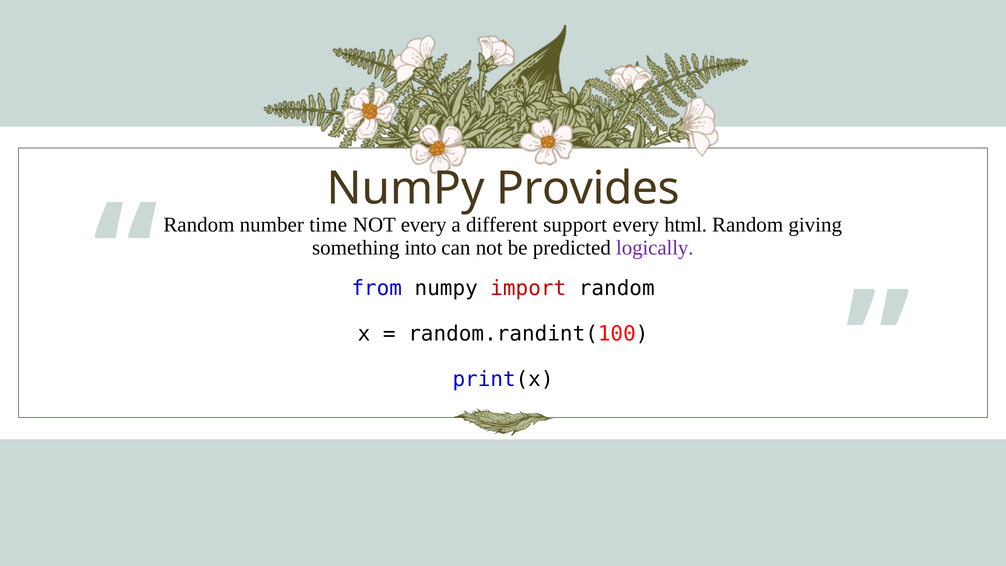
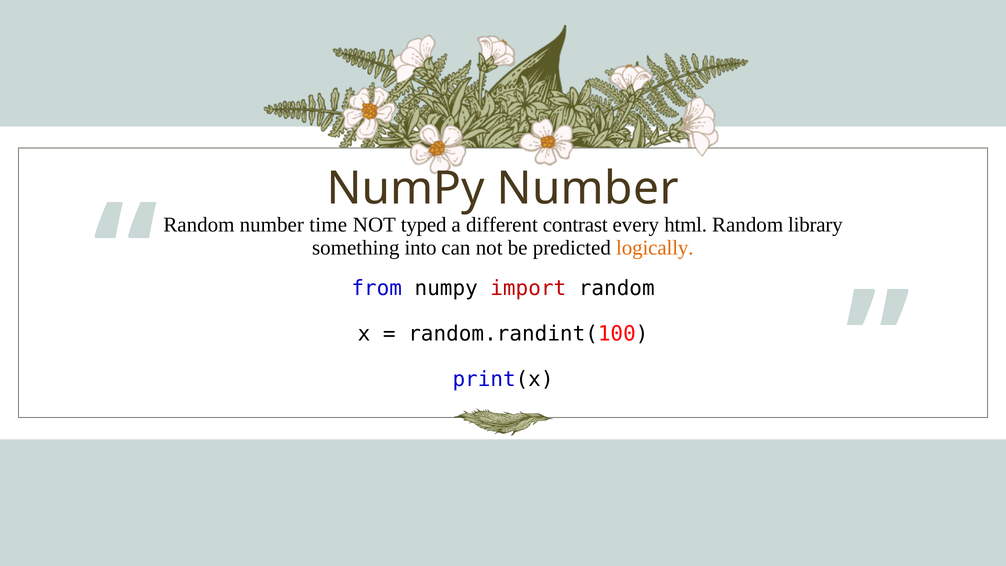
NumPy Provides: Provides -> Number
NOT every: every -> typed
support: support -> contrast
giving: giving -> library
logically colour: purple -> orange
